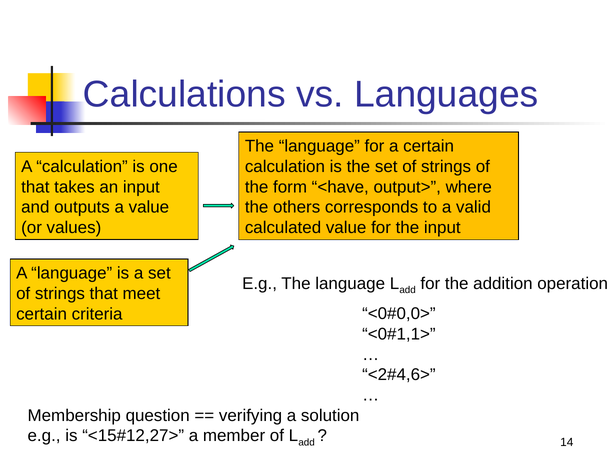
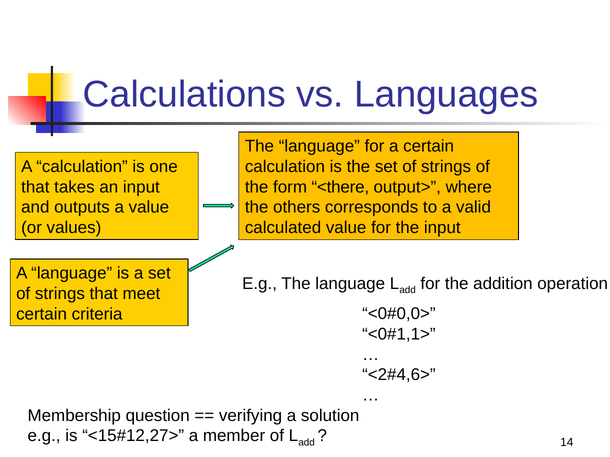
<have: <have -> <there
